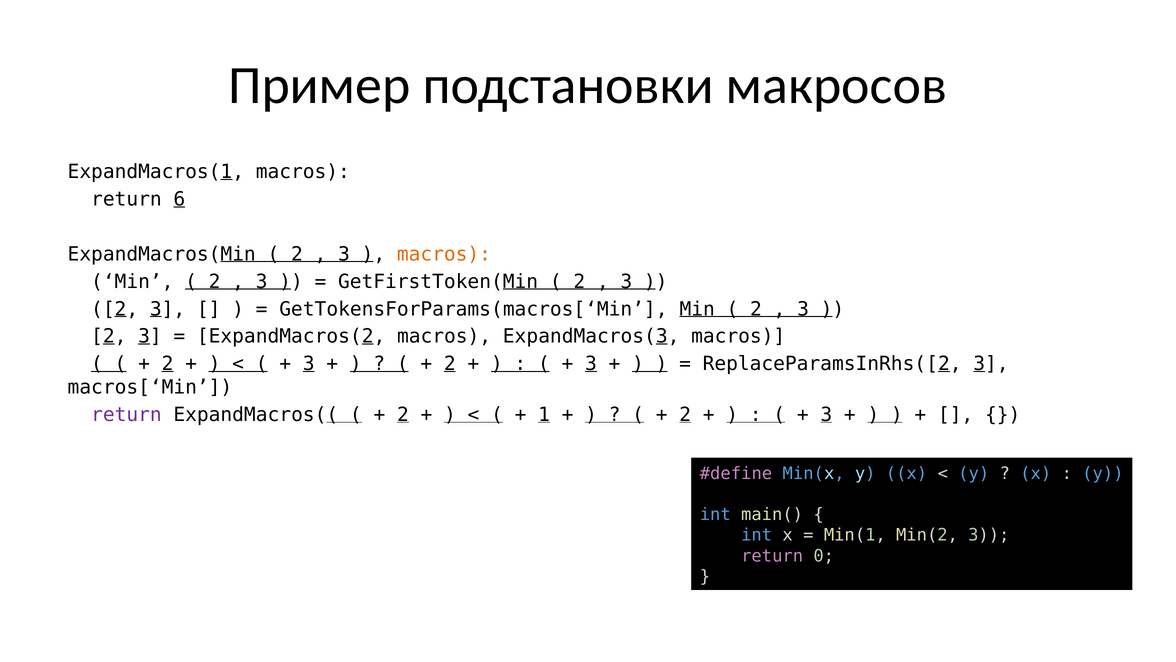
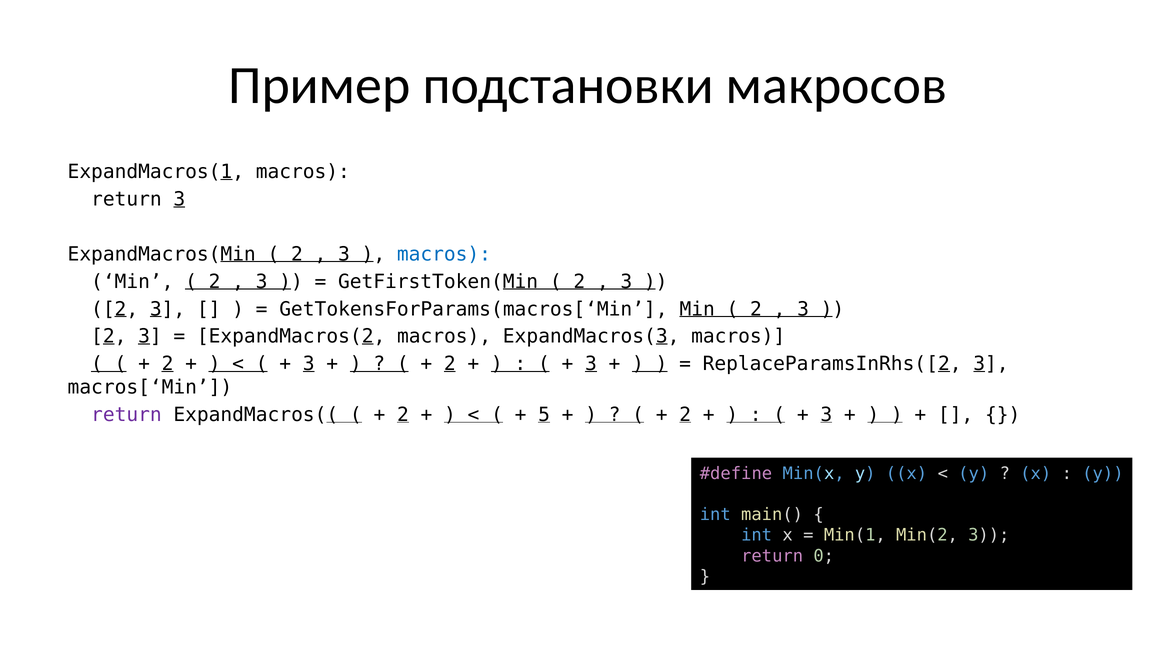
return 6: 6 -> 3
macros at (444, 254) colour: orange -> blue
1: 1 -> 5
